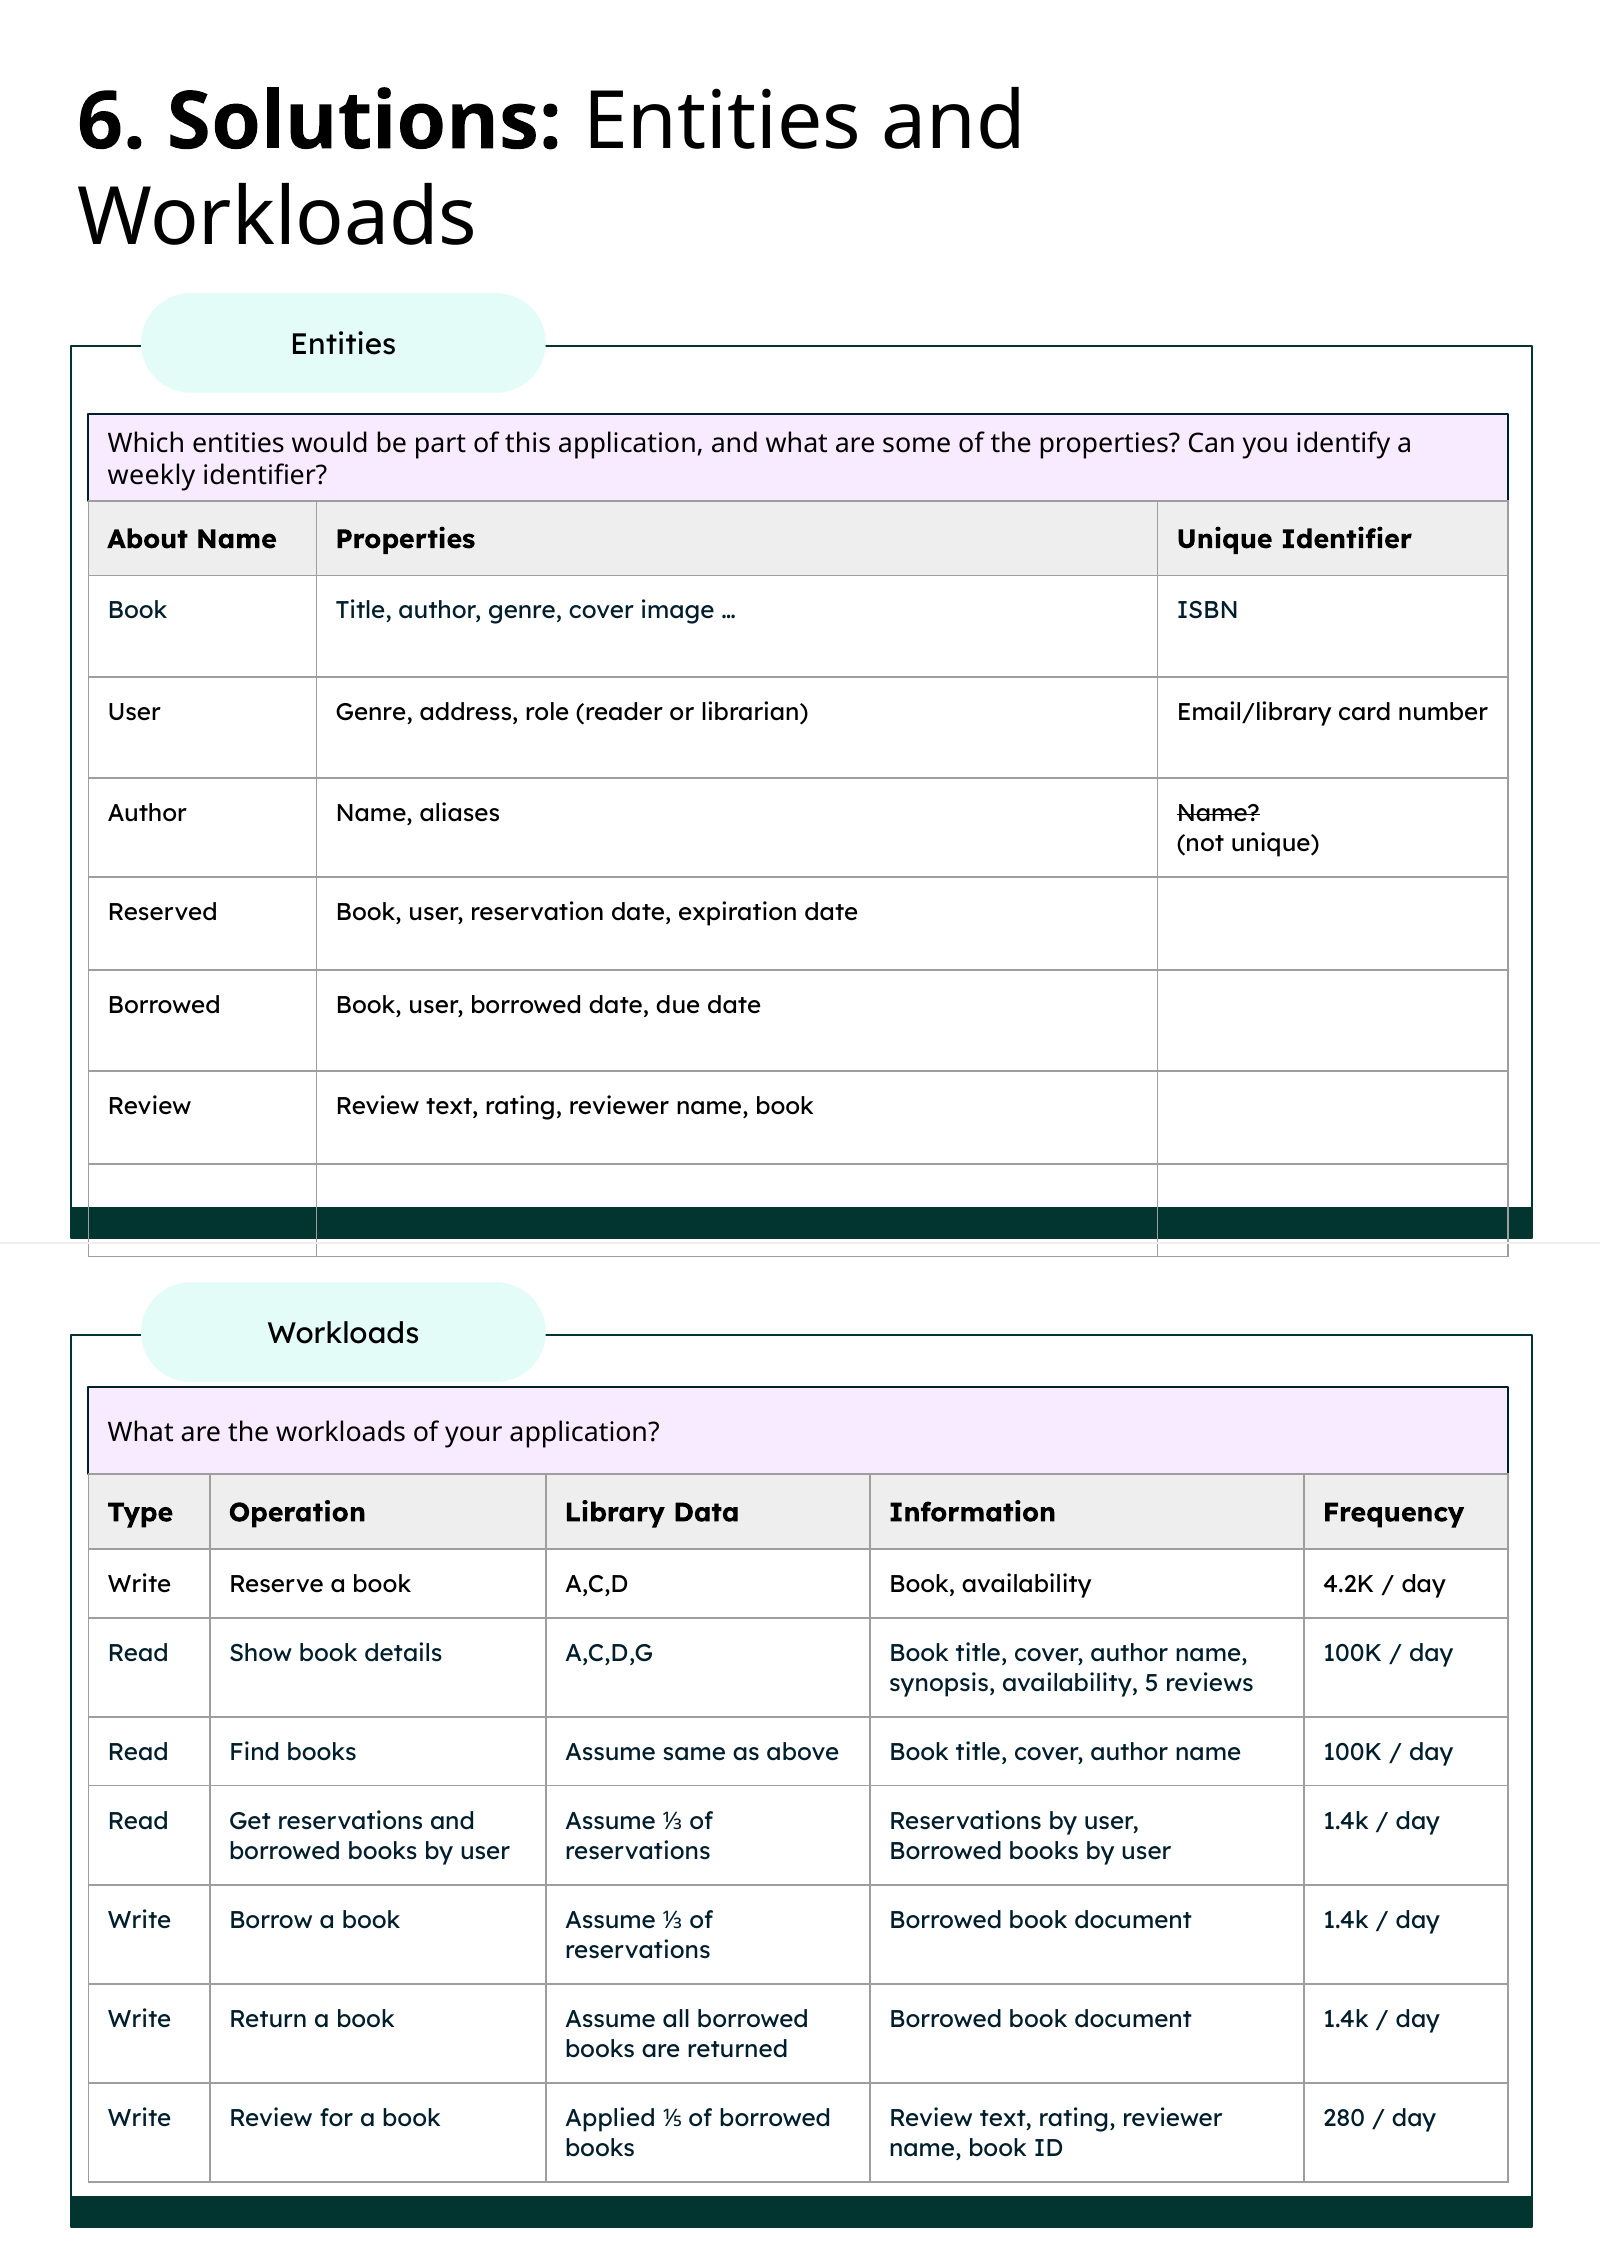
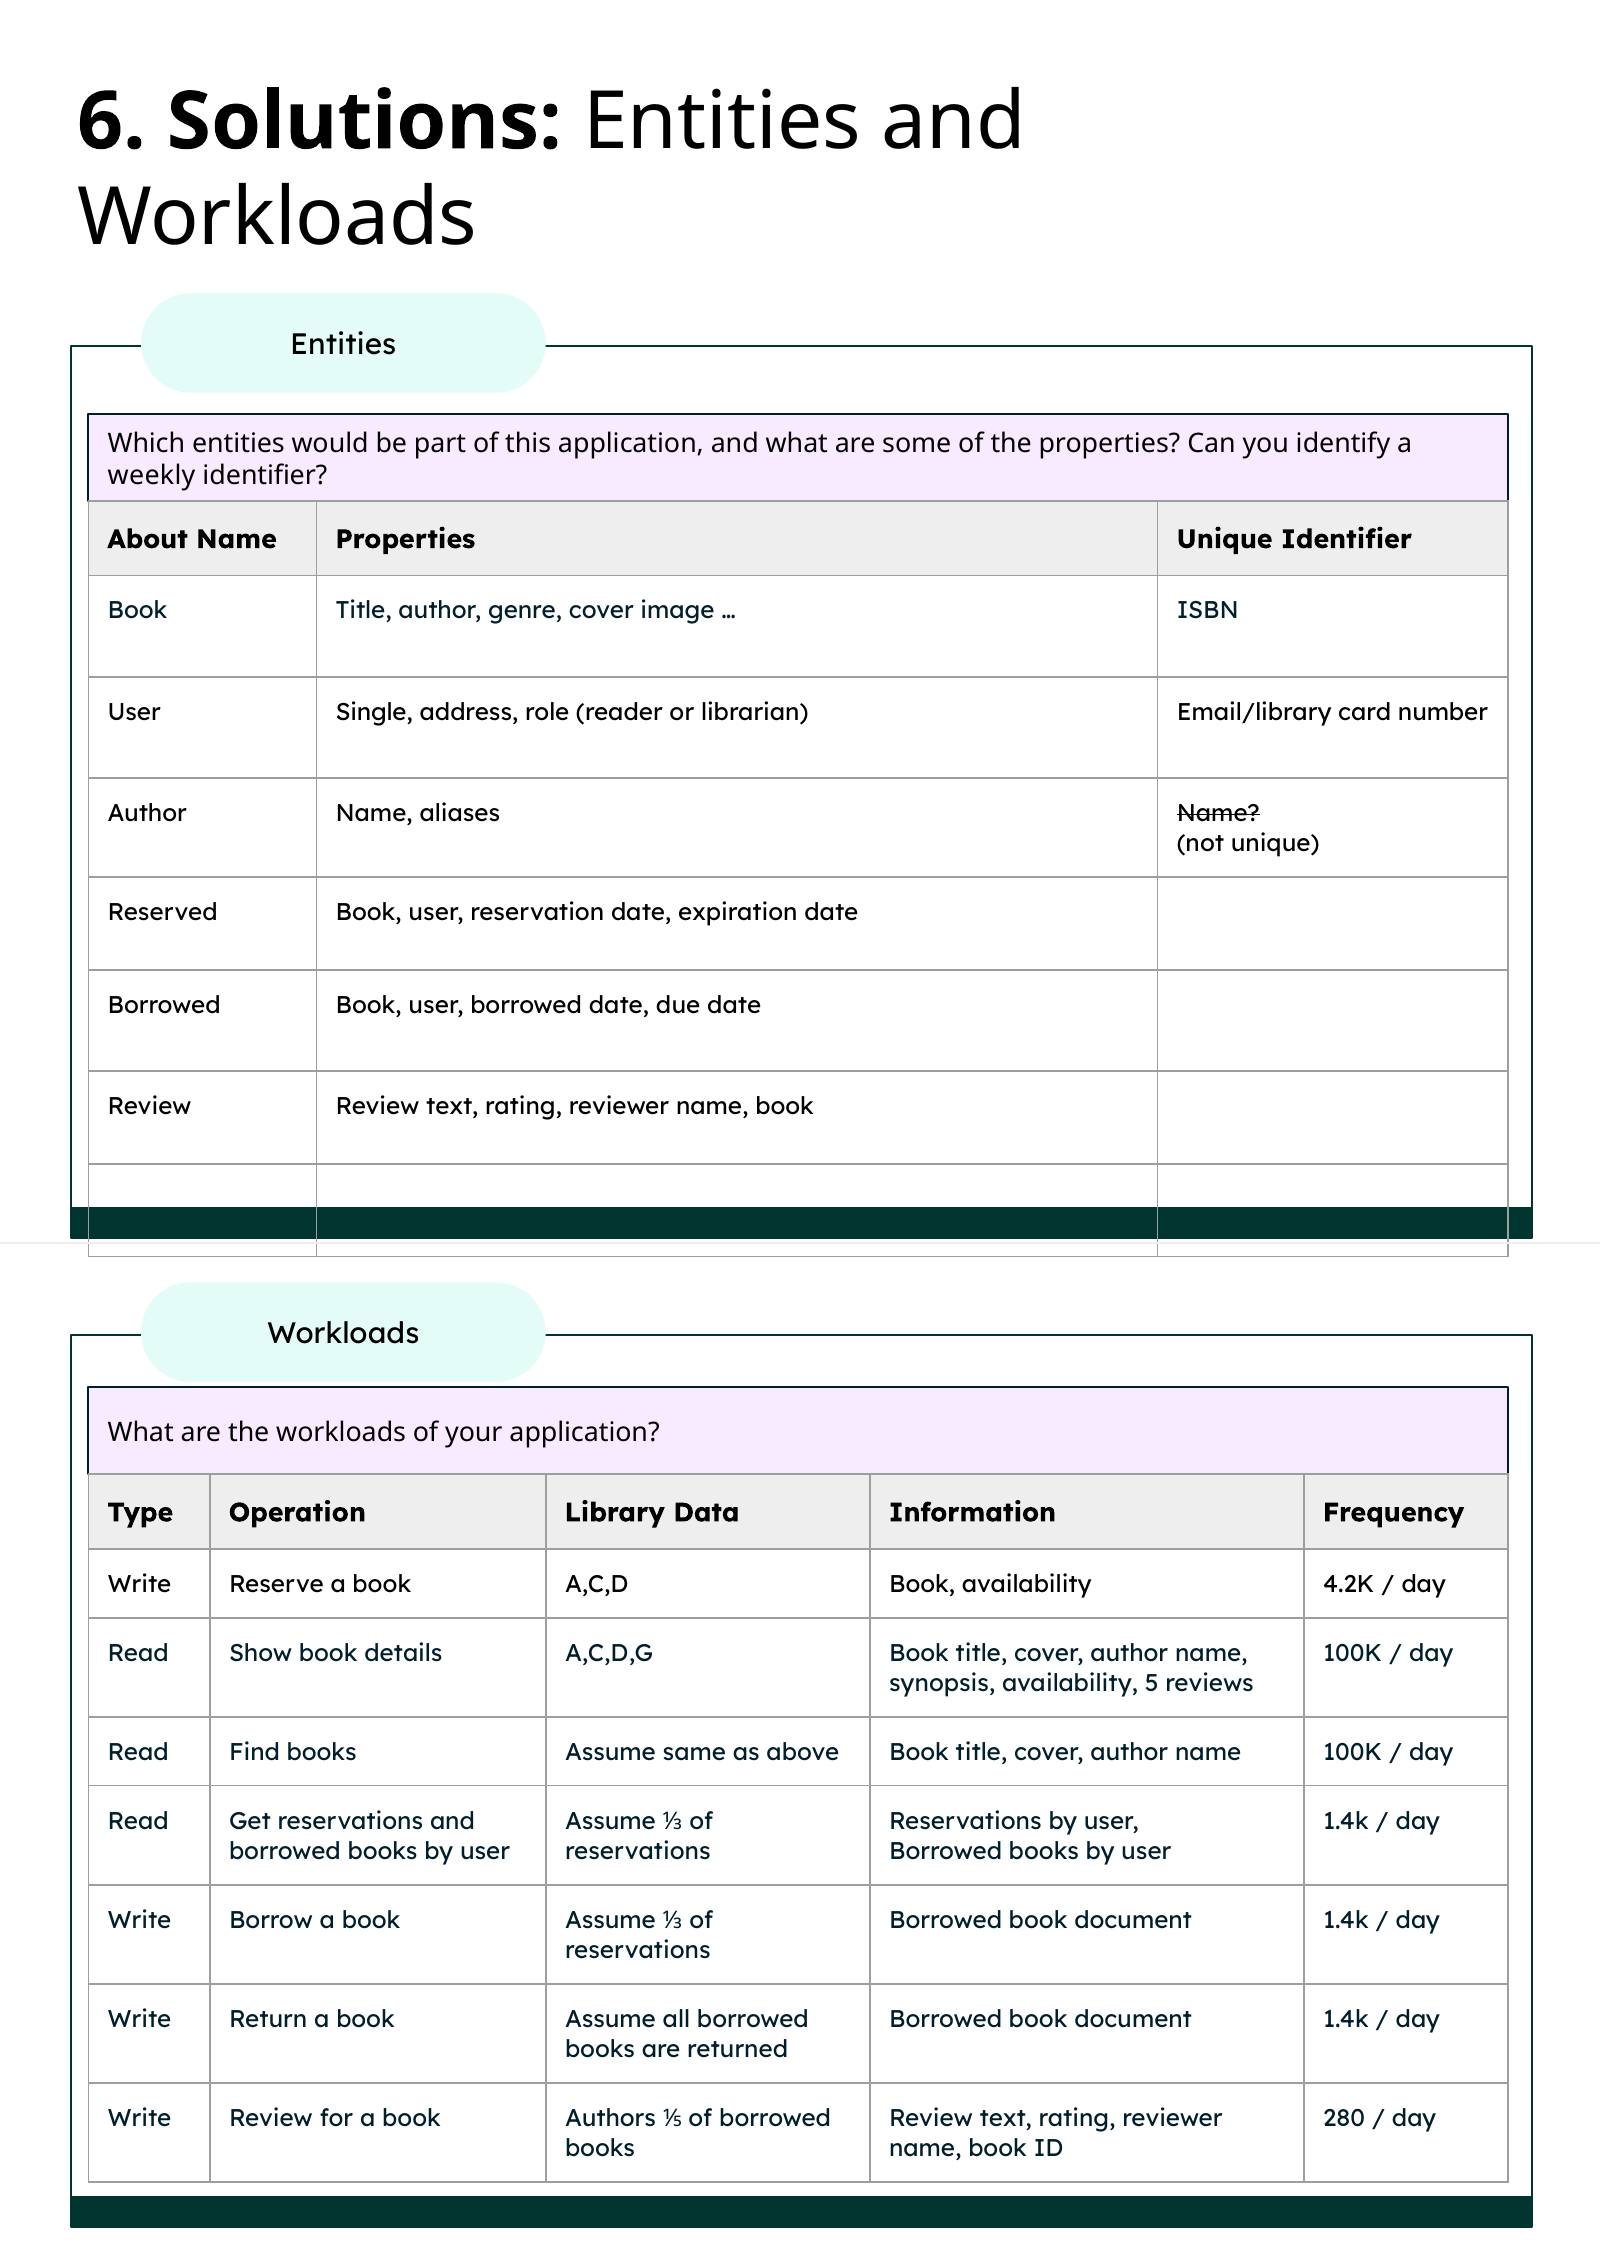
User Genre: Genre -> Single
Applied: Applied -> Authors
